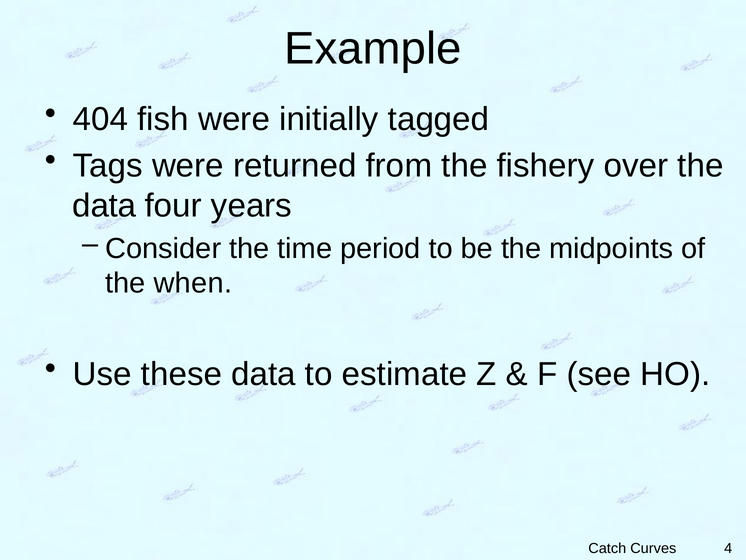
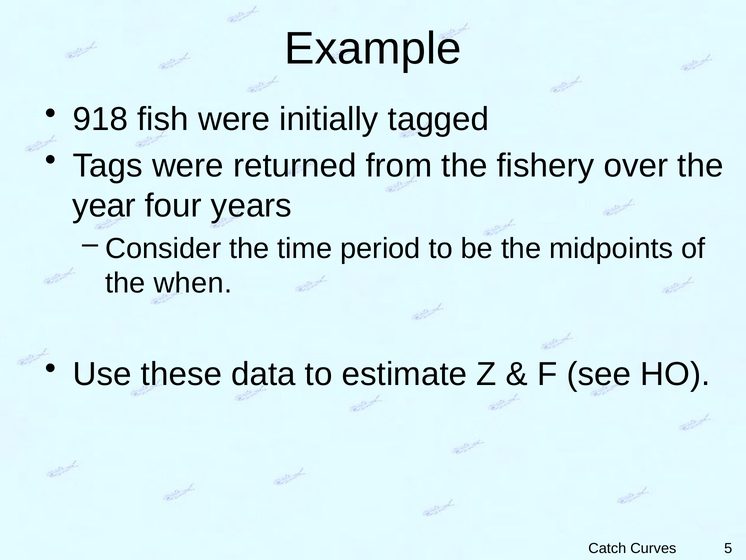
404: 404 -> 918
data at (104, 205): data -> year
4: 4 -> 5
